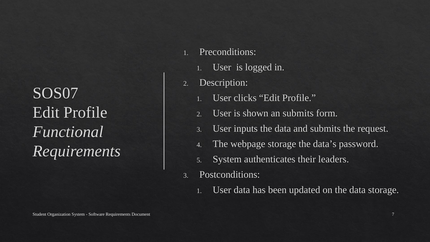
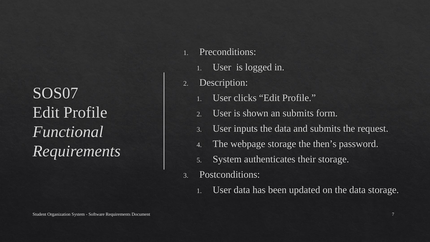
data’s: data’s -> then’s
their leaders: leaders -> storage
